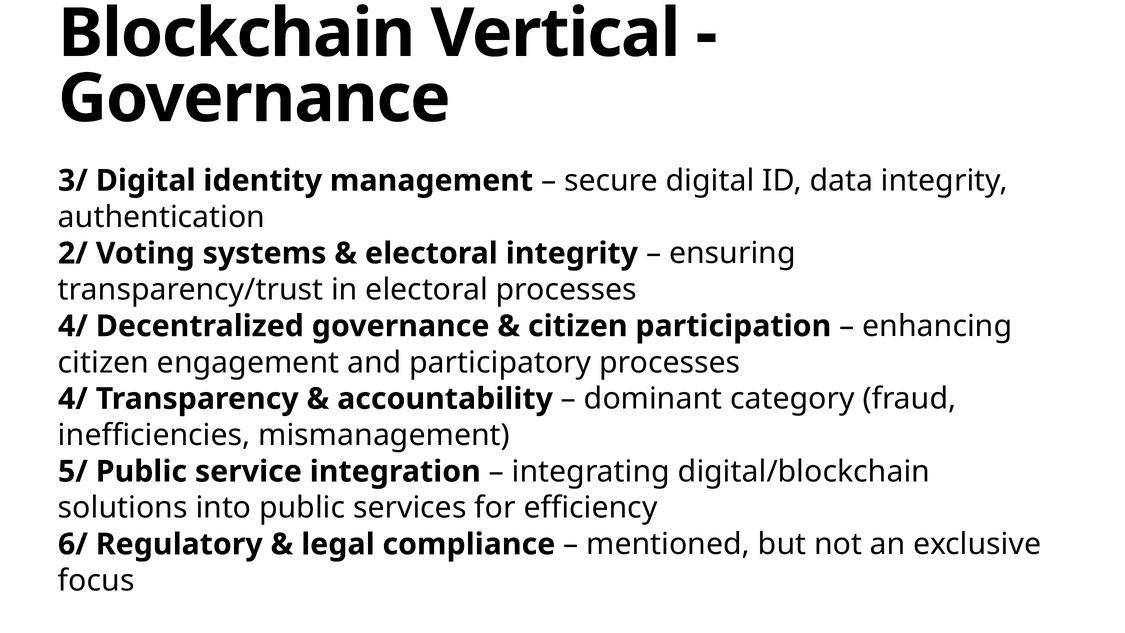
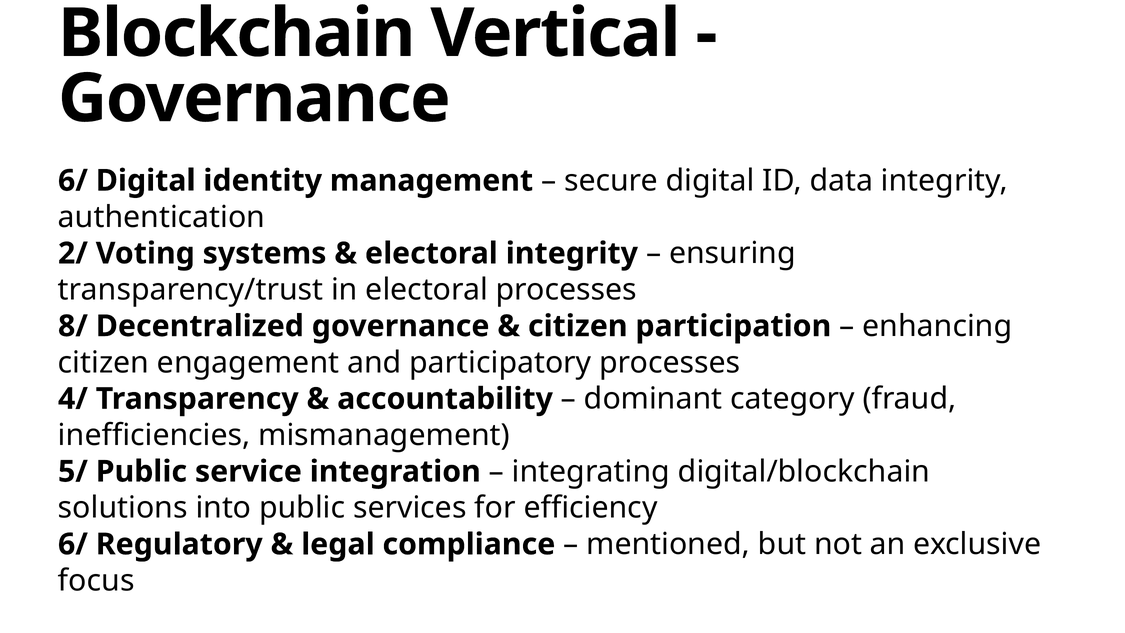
3/ at (73, 181): 3/ -> 6/
4/ at (73, 326): 4/ -> 8/
